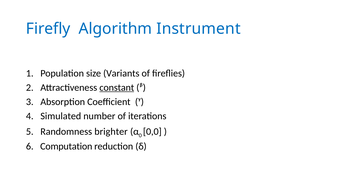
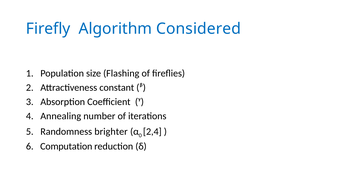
Instrument: Instrument -> Considered
Variants: Variants -> Flashing
constant underline: present -> none
Simulated: Simulated -> Annealing
0,0: 0,0 -> 2,4
